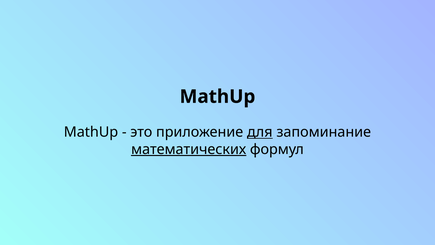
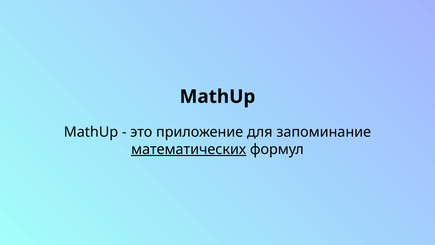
для underline: present -> none
